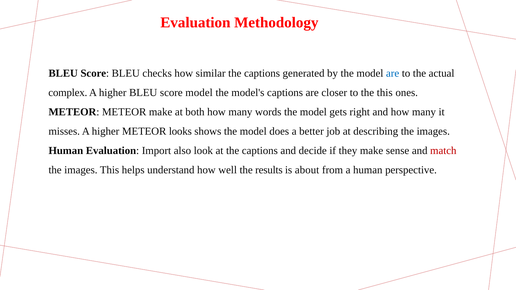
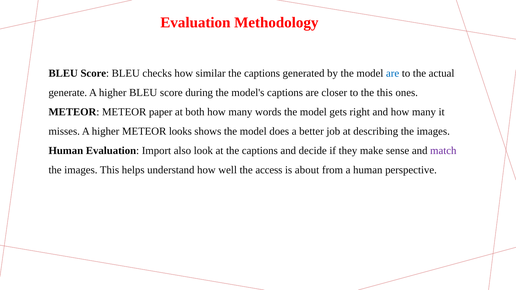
complex: complex -> generate
score model: model -> during
METEOR make: make -> paper
match colour: red -> purple
results: results -> access
